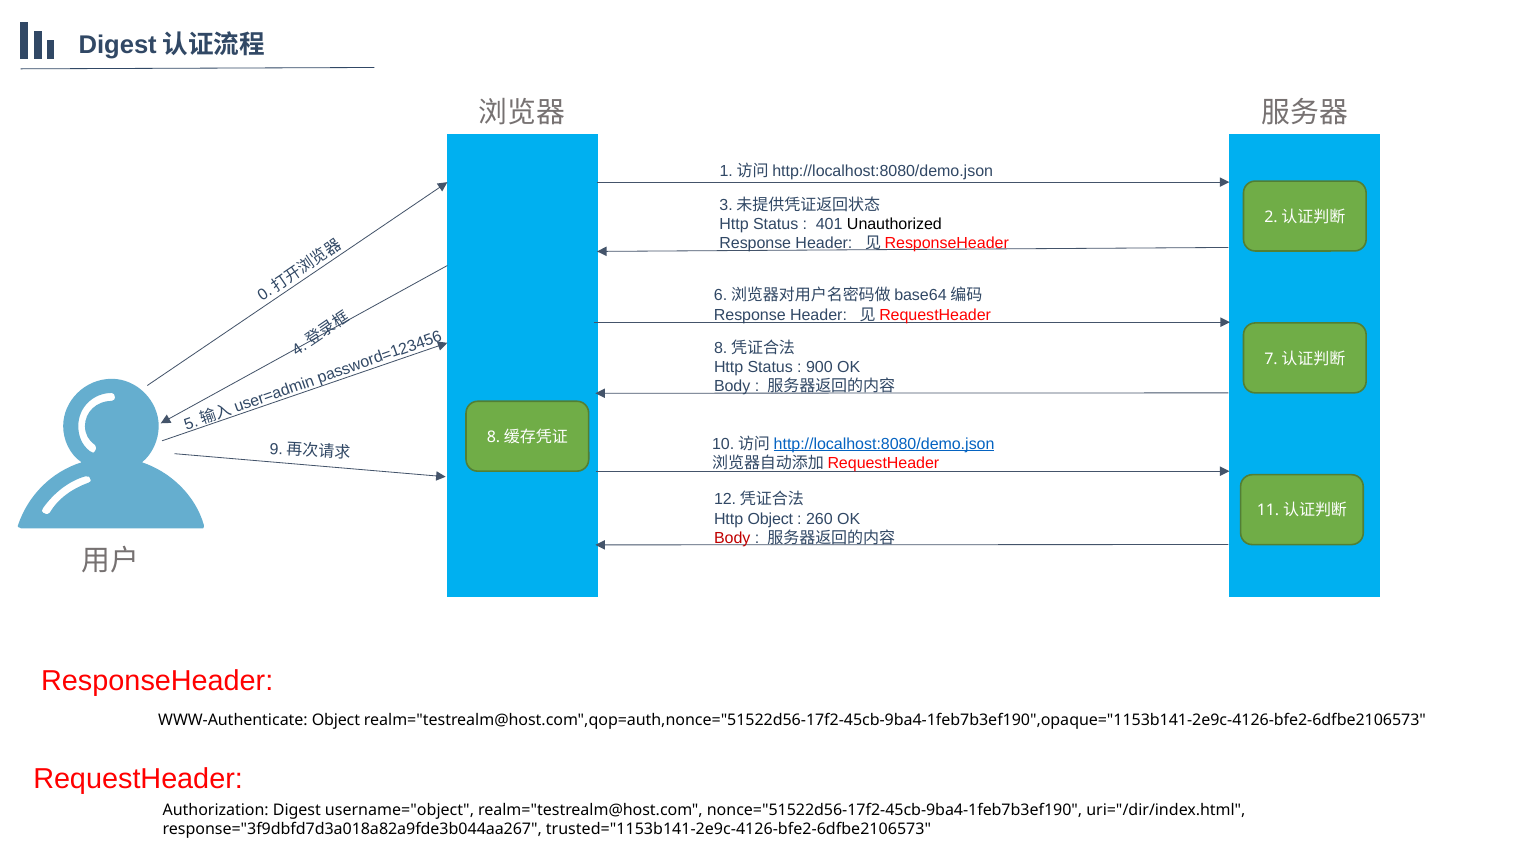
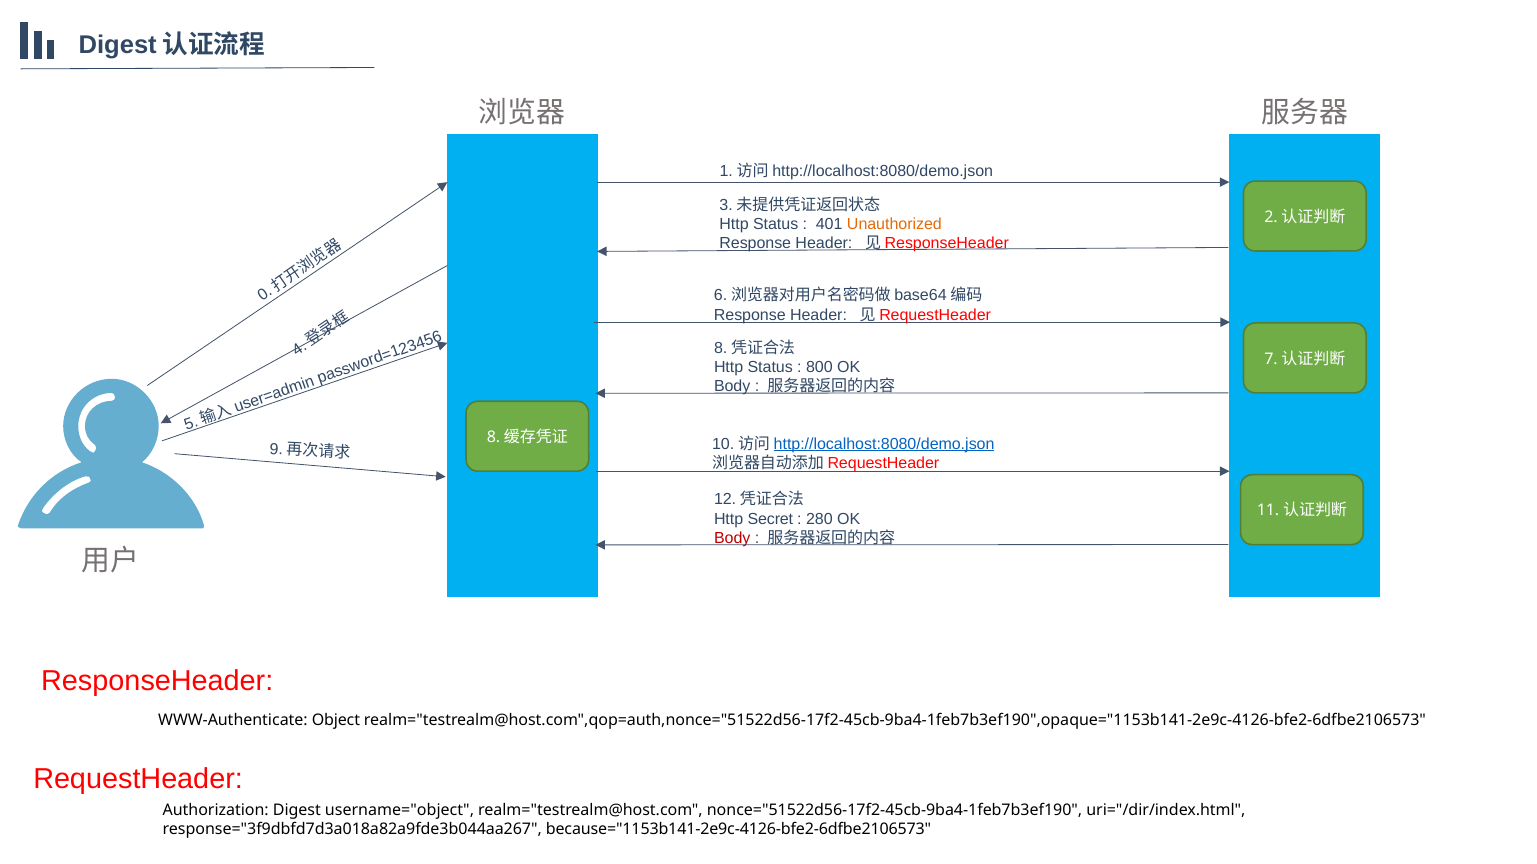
Unauthorized colour: black -> orange
900: 900 -> 800
Http Object: Object -> Secret
260: 260 -> 280
trusted="1153b141-2e9c-4126-bfe2-6dfbe2106573: trusted="1153b141-2e9c-4126-bfe2-6dfbe2106573 -> because="1153b141-2e9c-4126-bfe2-6dfbe2106573
